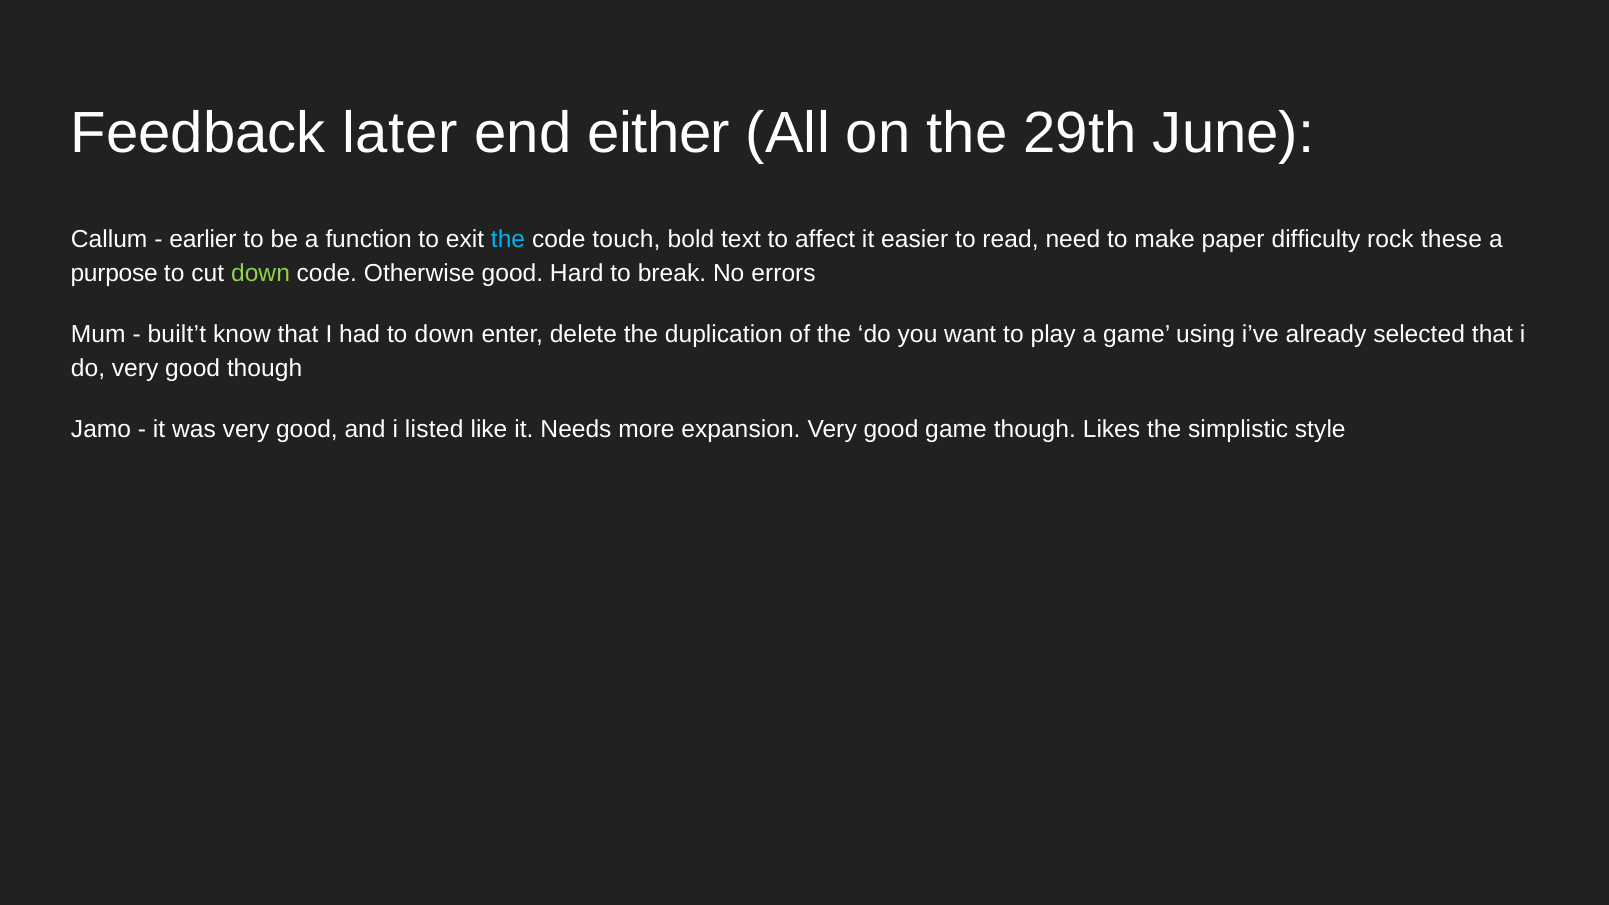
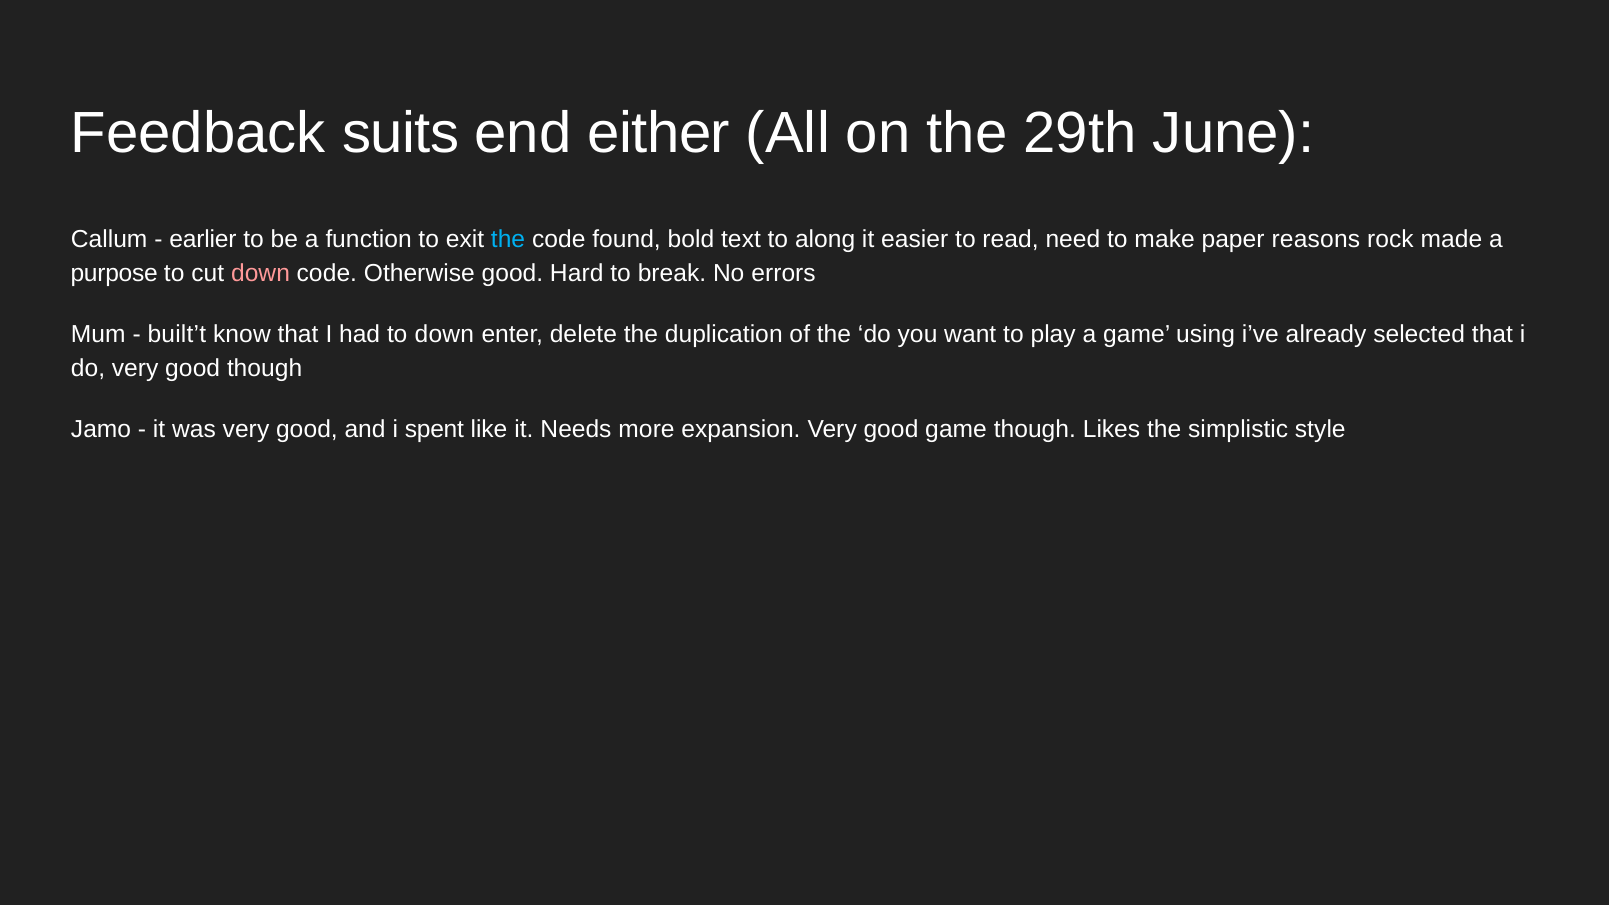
later: later -> suits
touch: touch -> found
affect: affect -> along
difficulty: difficulty -> reasons
these: these -> made
down at (261, 274) colour: light green -> pink
listed: listed -> spent
